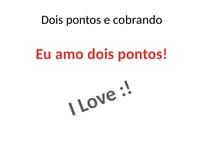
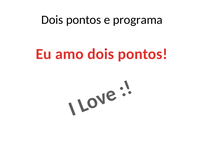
cobrando: cobrando -> programa
